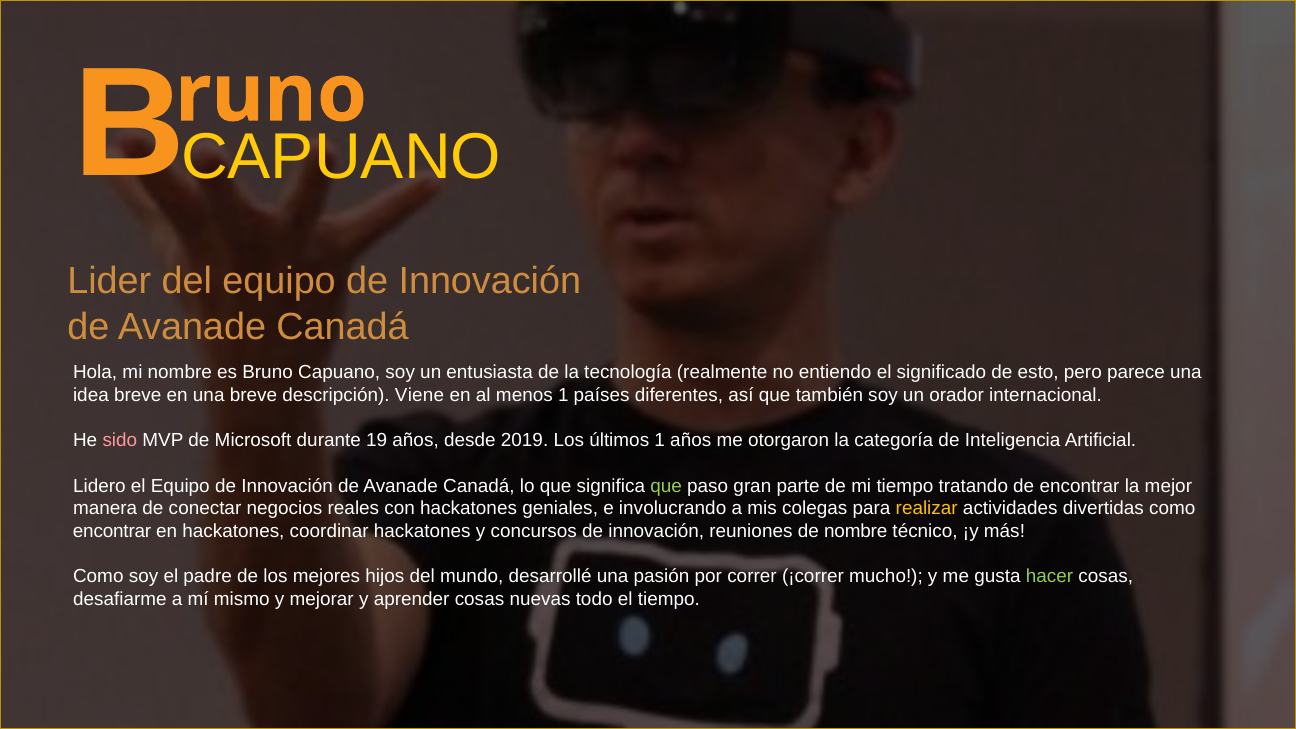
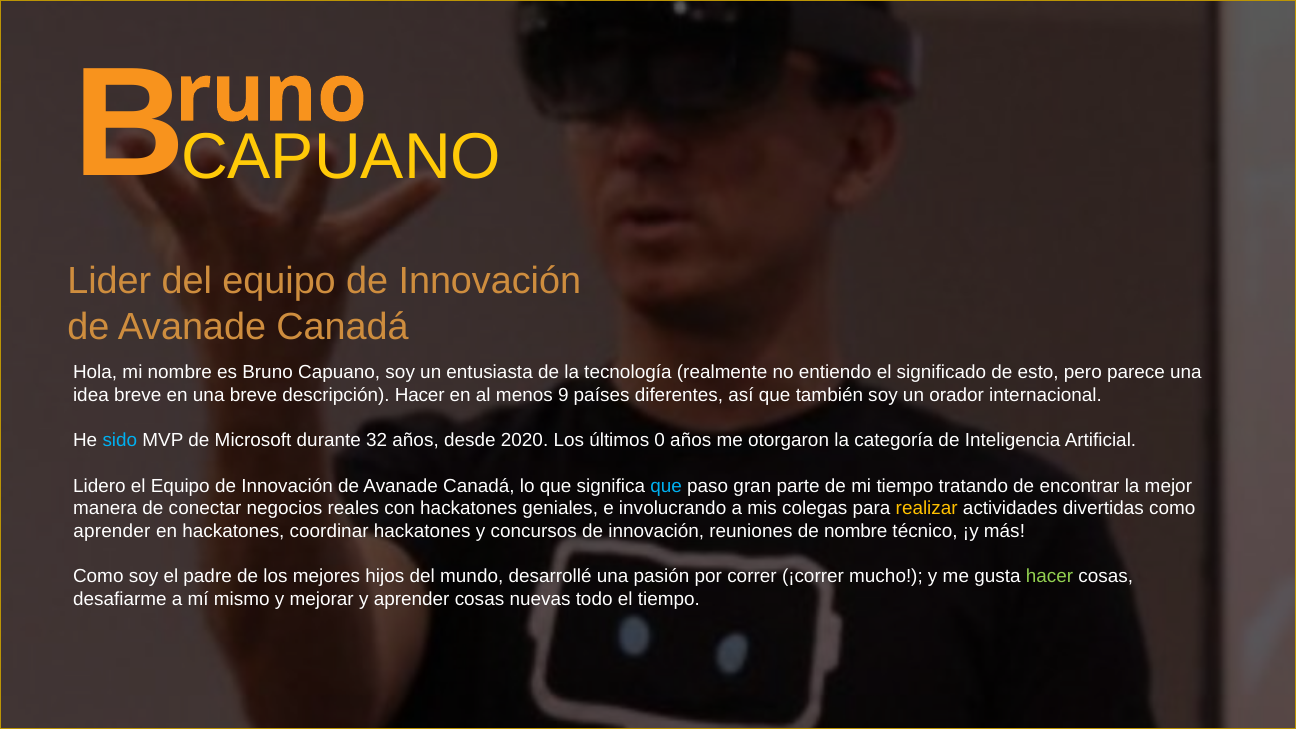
descripción Viene: Viene -> Hacer
menos 1: 1 -> 9
sido colour: pink -> light blue
19: 19 -> 32
2019: 2019 -> 2020
últimos 1: 1 -> 0
que at (666, 486) colour: light green -> light blue
encontrar at (112, 531): encontrar -> aprender
